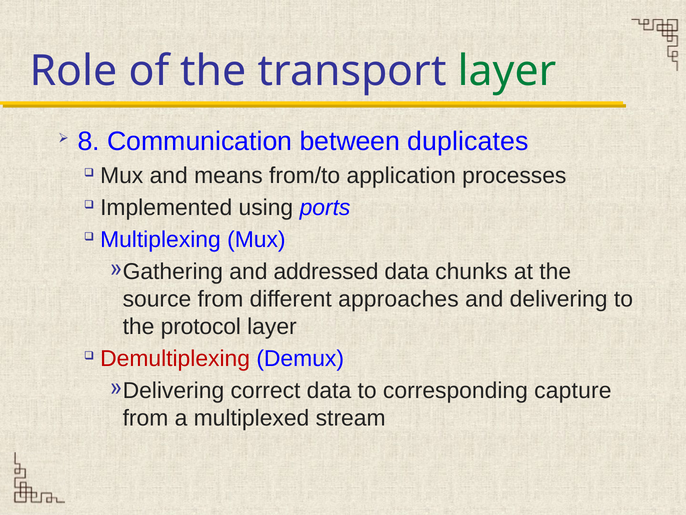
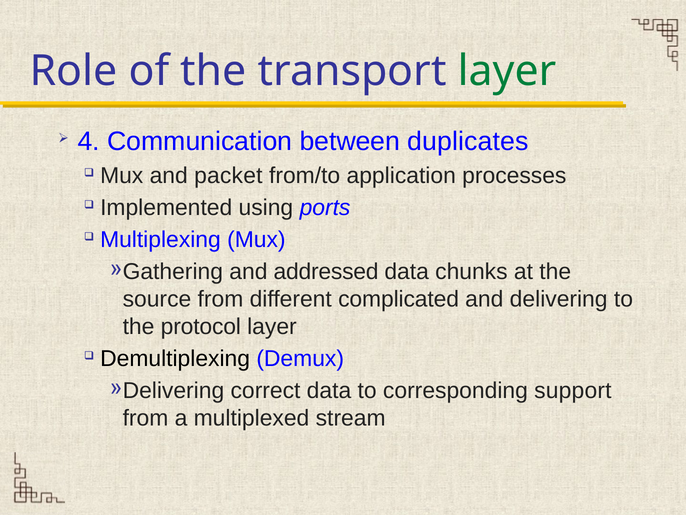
8: 8 -> 4
means: means -> packet
approaches: approaches -> complicated
Demultiplexing colour: red -> black
capture: capture -> support
